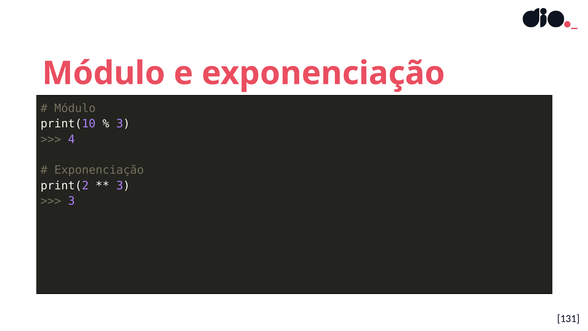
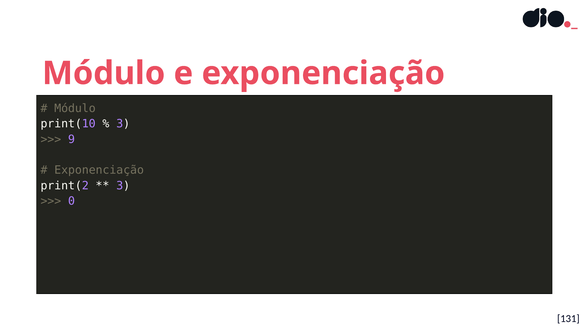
4: 4 -> 9
3 at (72, 201): 3 -> 0
